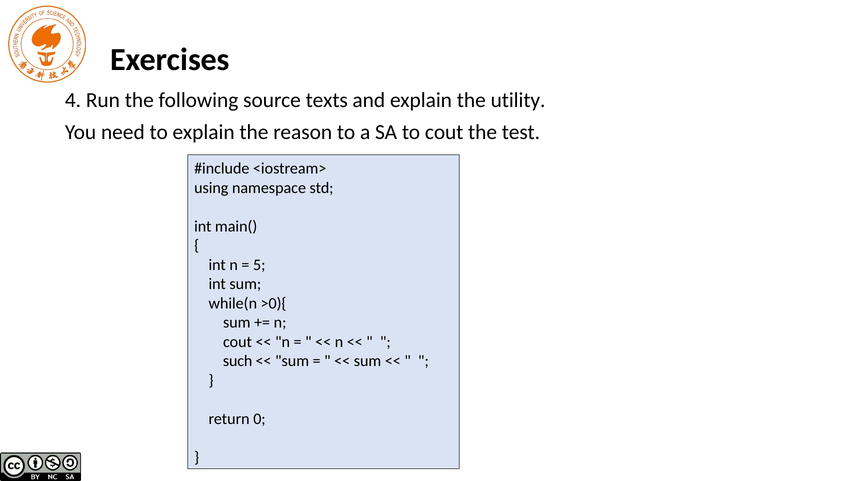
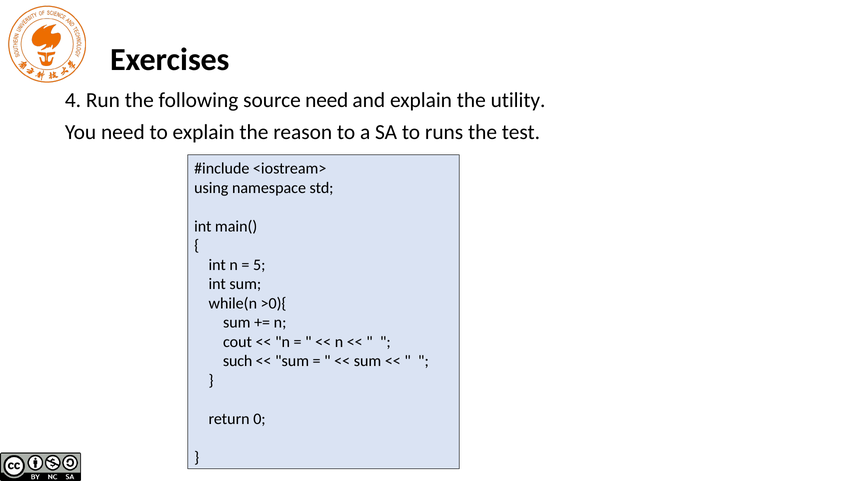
source texts: texts -> need
to cout: cout -> runs
